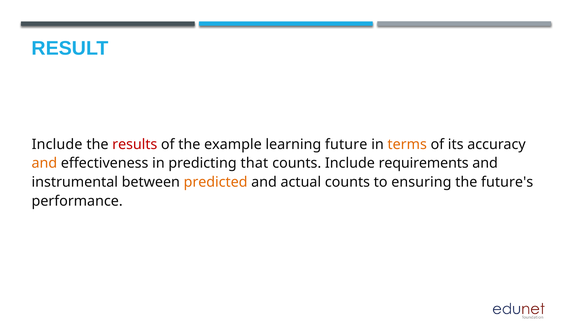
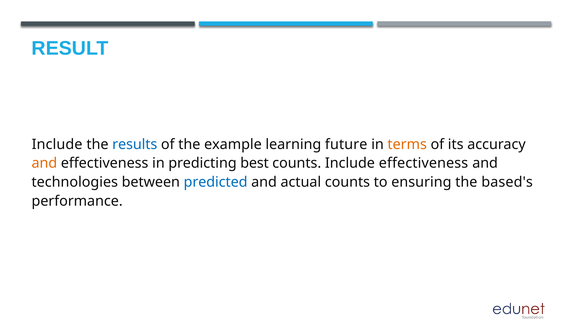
results colour: red -> blue
that: that -> best
Include requirements: requirements -> effectiveness
instrumental: instrumental -> technologies
predicted colour: orange -> blue
future's: future's -> based's
